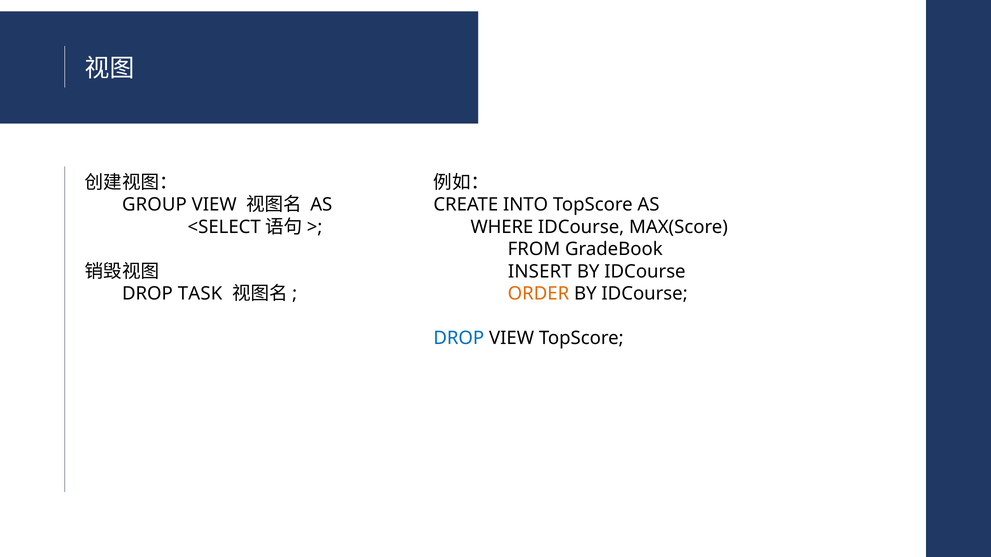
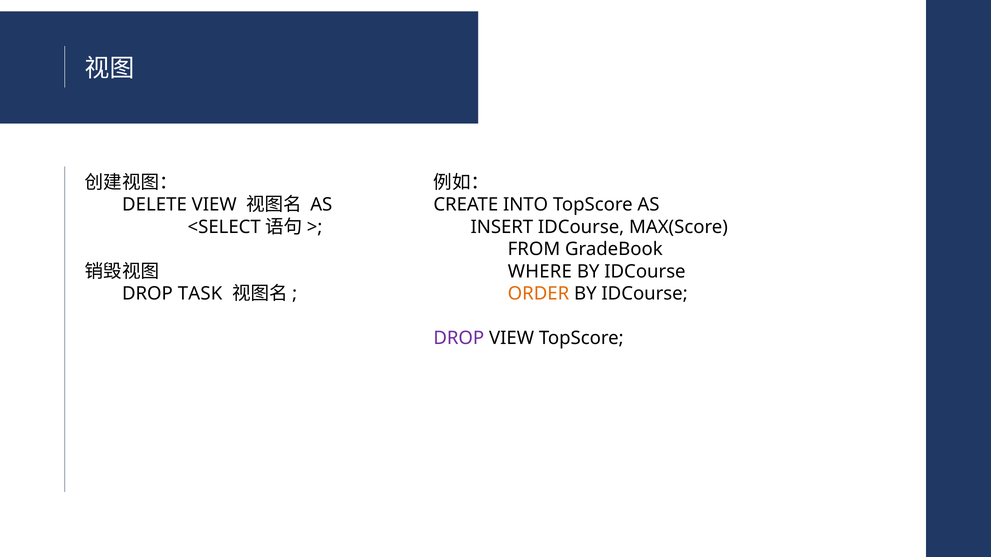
GROUP: GROUP -> DELETE
WHERE: WHERE -> INSERT
INSERT: INSERT -> WHERE
DROP at (459, 339) colour: blue -> purple
